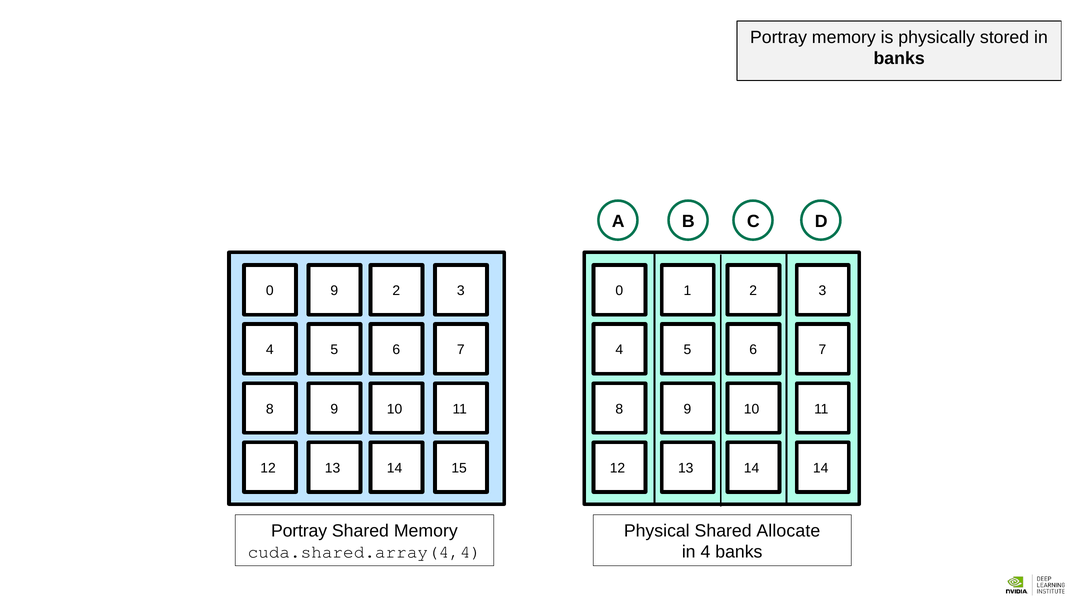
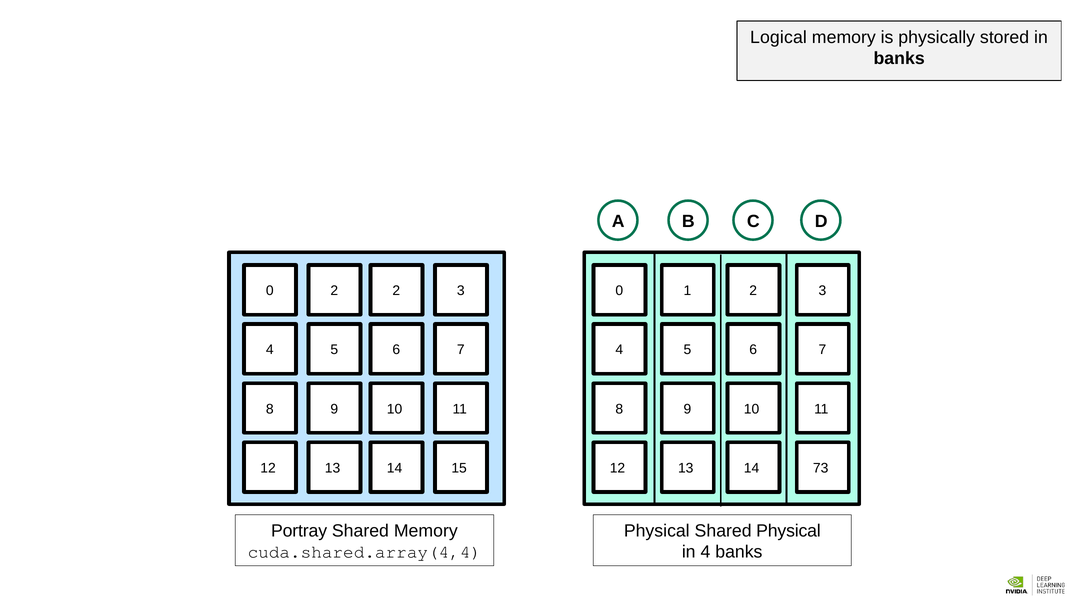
Portray at (779, 37): Portray -> Logical
0 9: 9 -> 2
14 14: 14 -> 73
Shared Allocate: Allocate -> Physical
